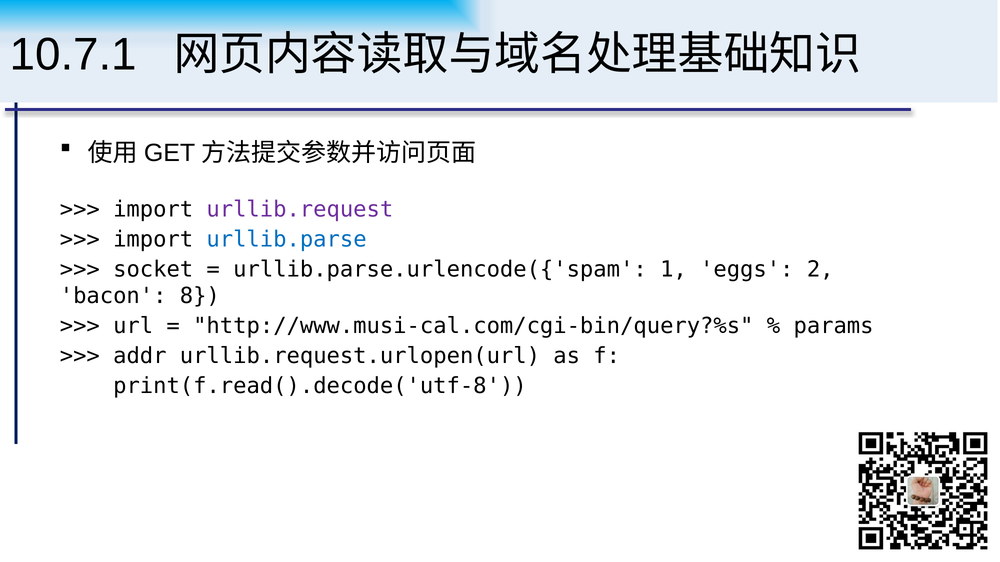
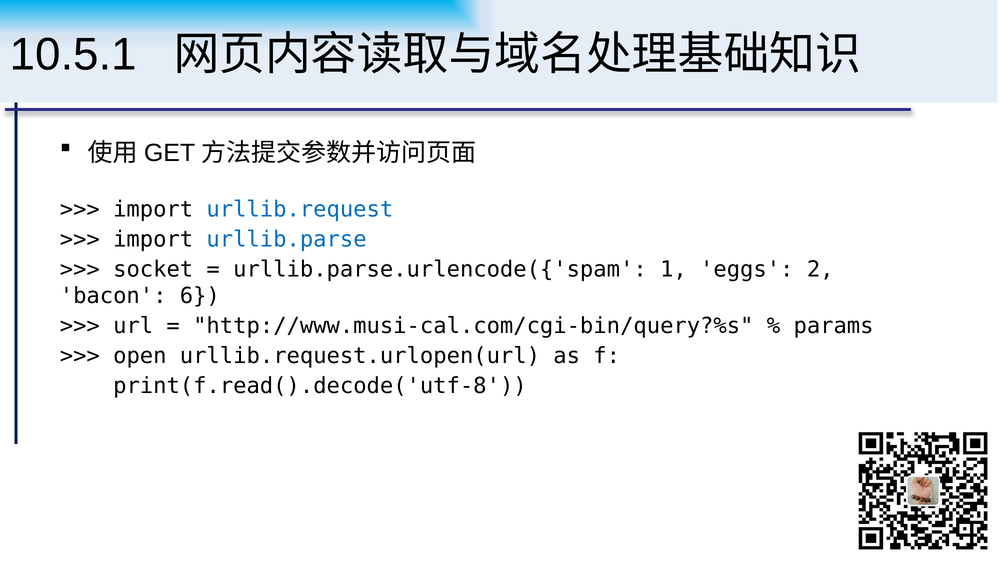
10.7.1: 10.7.1 -> 10.5.1
urllib.request colour: purple -> blue
8: 8 -> 6
addr: addr -> open
